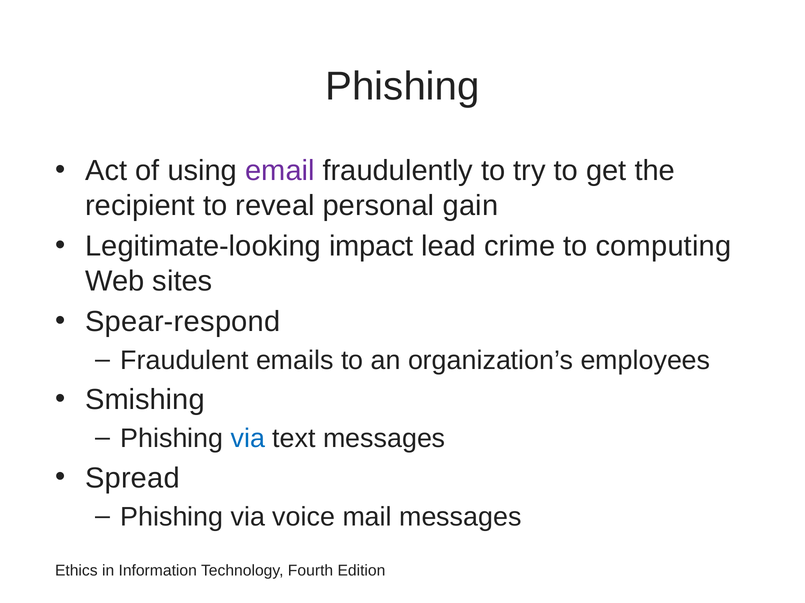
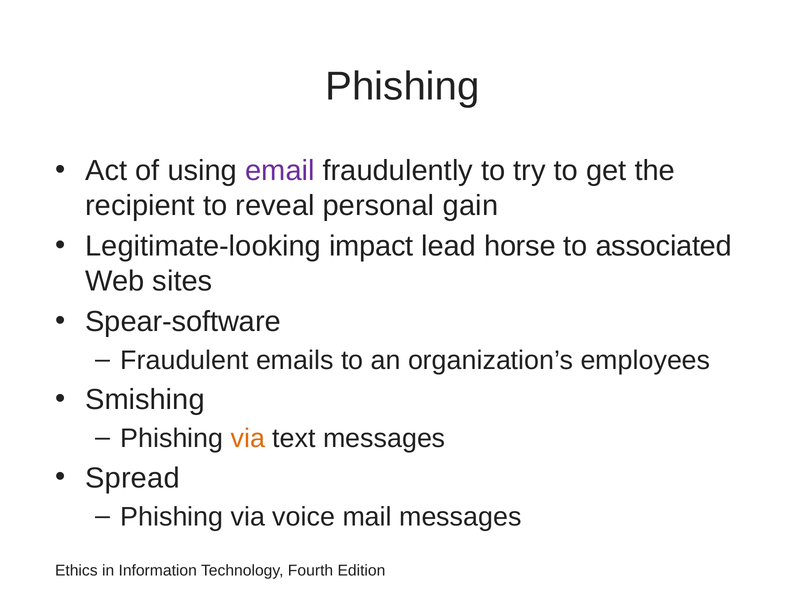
crime: crime -> horse
computing: computing -> associated
Spear-respond: Spear-respond -> Spear-software
via at (248, 439) colour: blue -> orange
